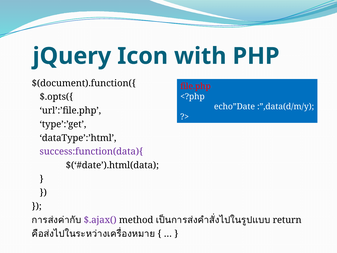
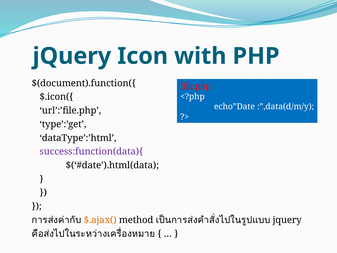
$.opts({: $.opts({ -> $.icon({
$.ajax( colour: purple -> orange
return at (287, 220): return -> jquery
